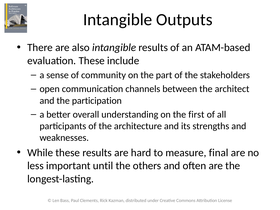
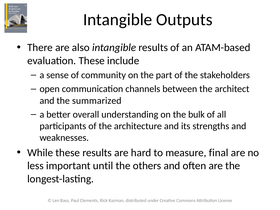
participation: participation -> summarized
first: first -> bulk
